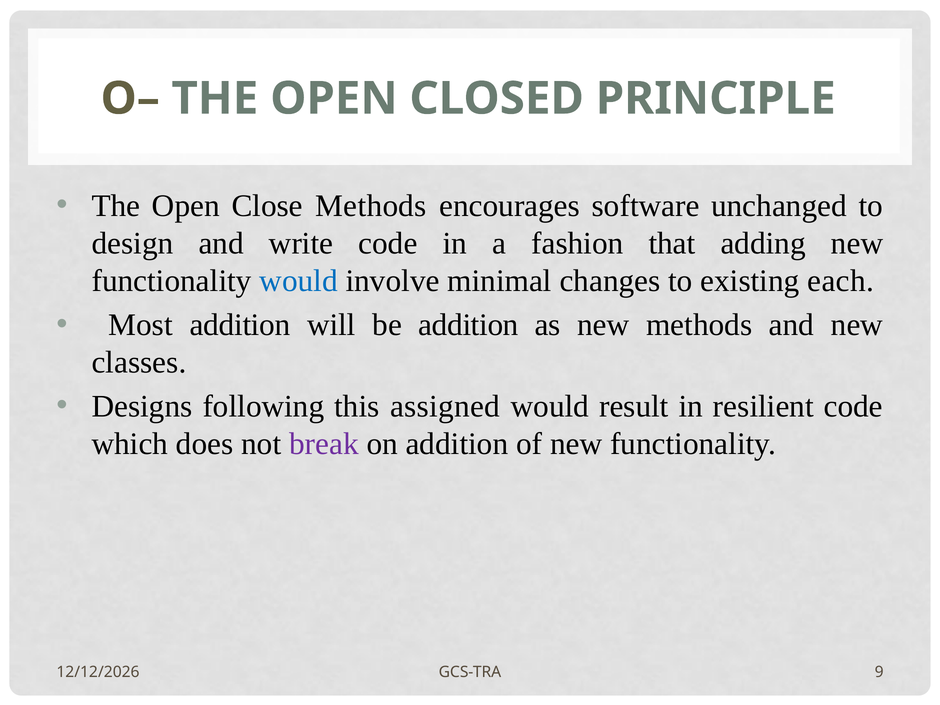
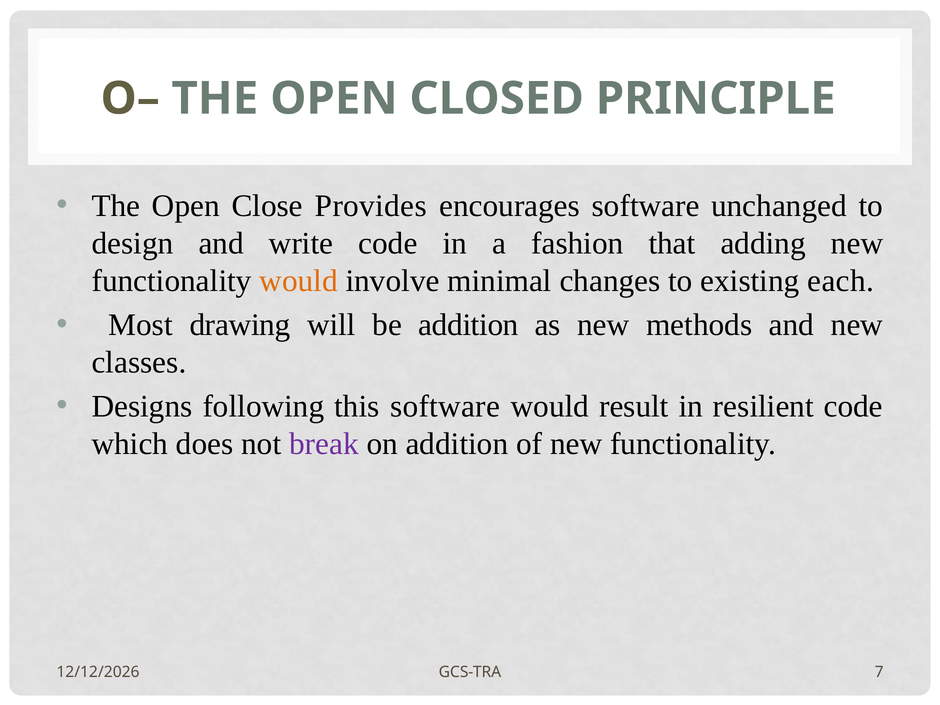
Close Methods: Methods -> Provides
would at (299, 281) colour: blue -> orange
Most addition: addition -> drawing
this assigned: assigned -> software
9: 9 -> 7
